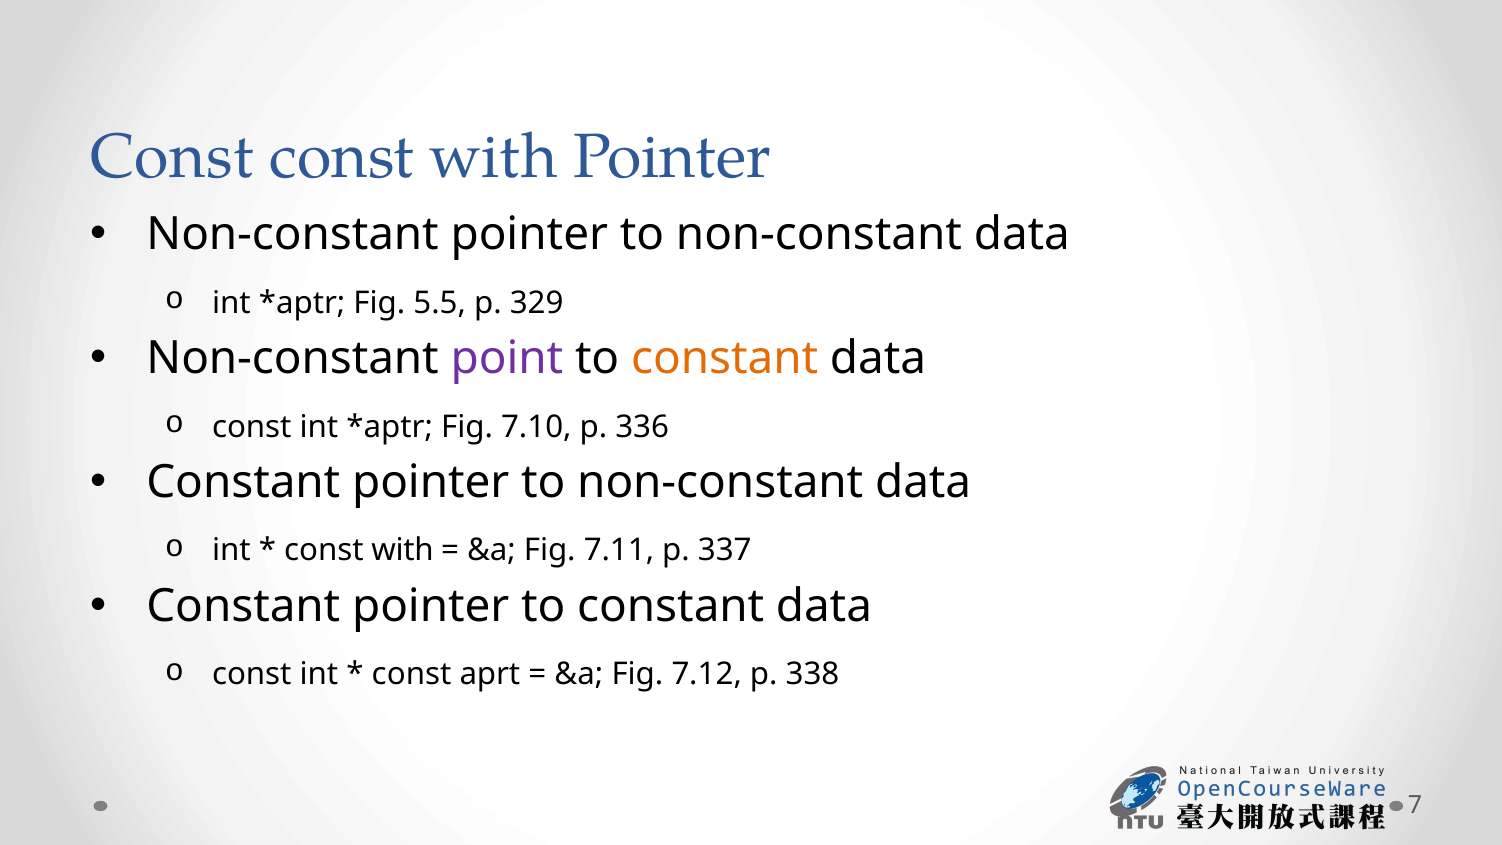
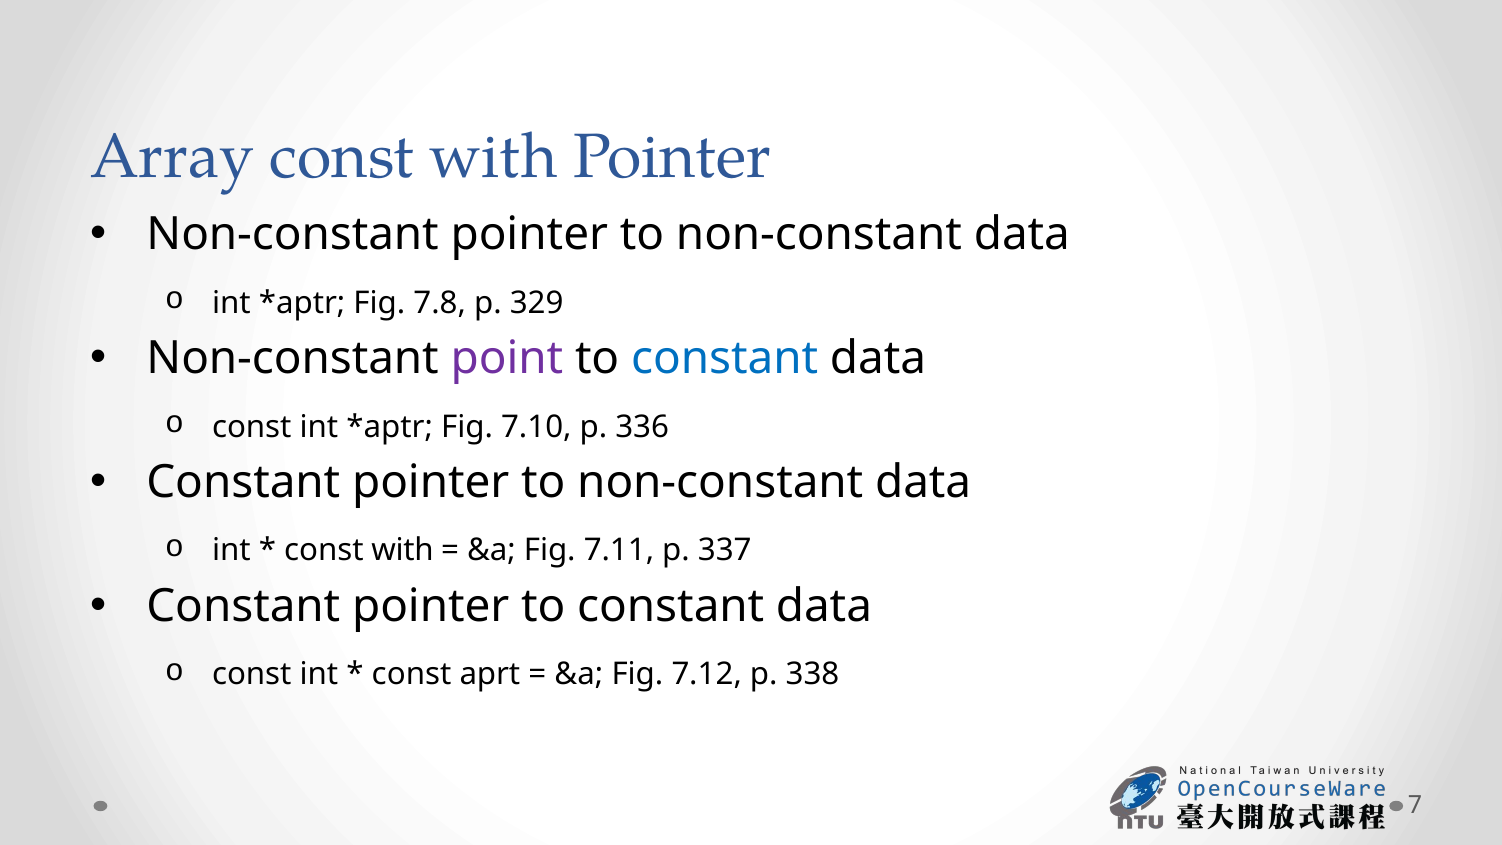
Const at (172, 156): Const -> Array
5.5: 5.5 -> 7.8
constant at (725, 358) colour: orange -> blue
